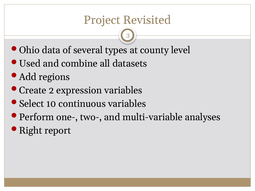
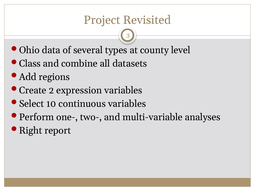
Used: Used -> Class
